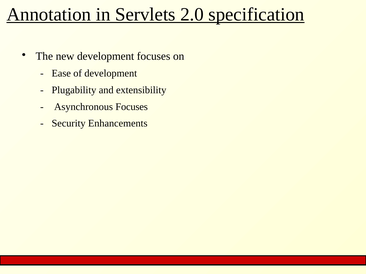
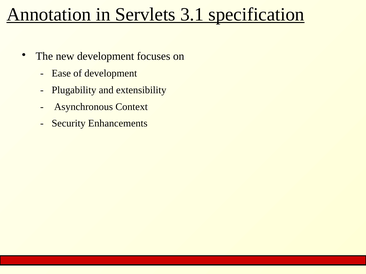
2.0: 2.0 -> 3.1
Asynchronous Focuses: Focuses -> Context
